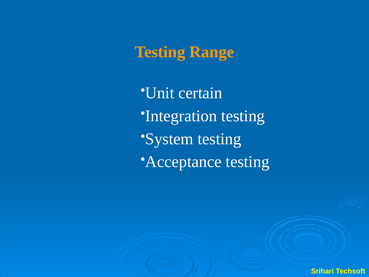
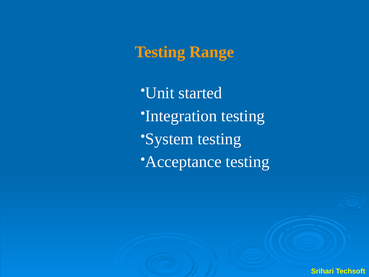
certain: certain -> started
